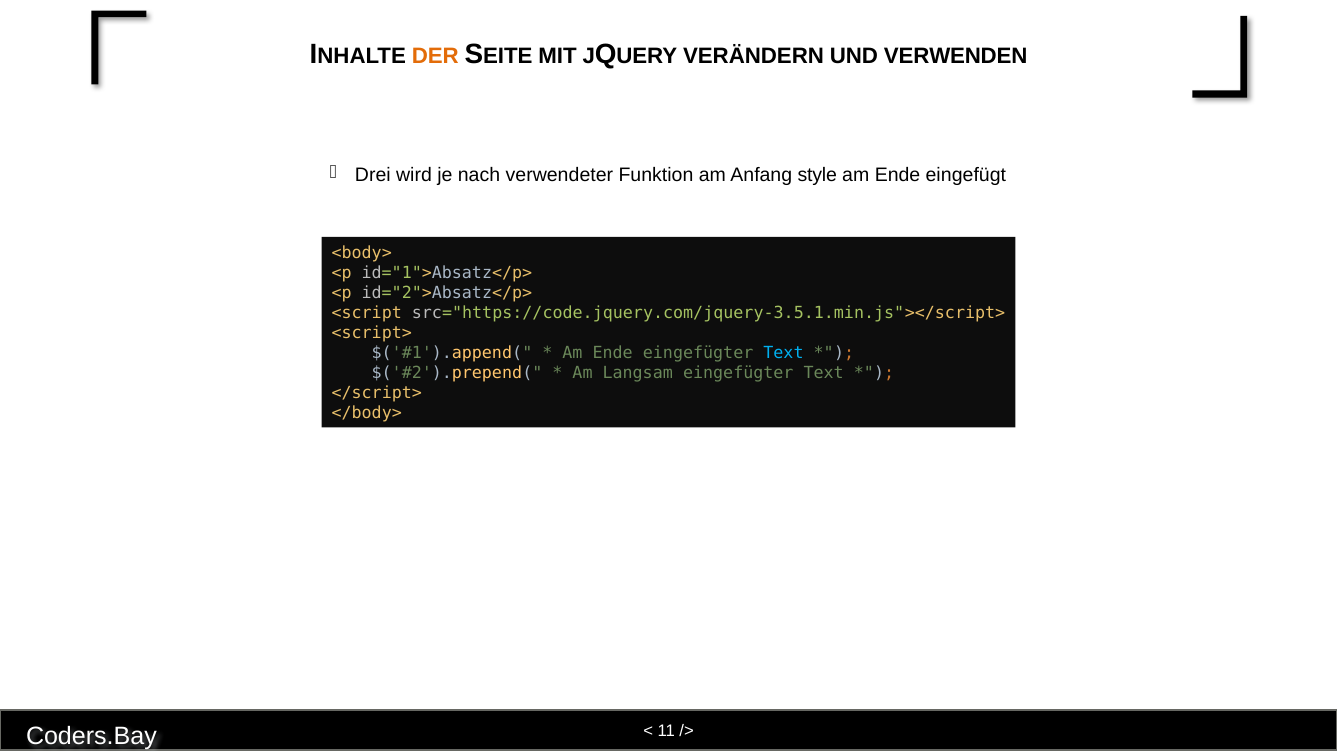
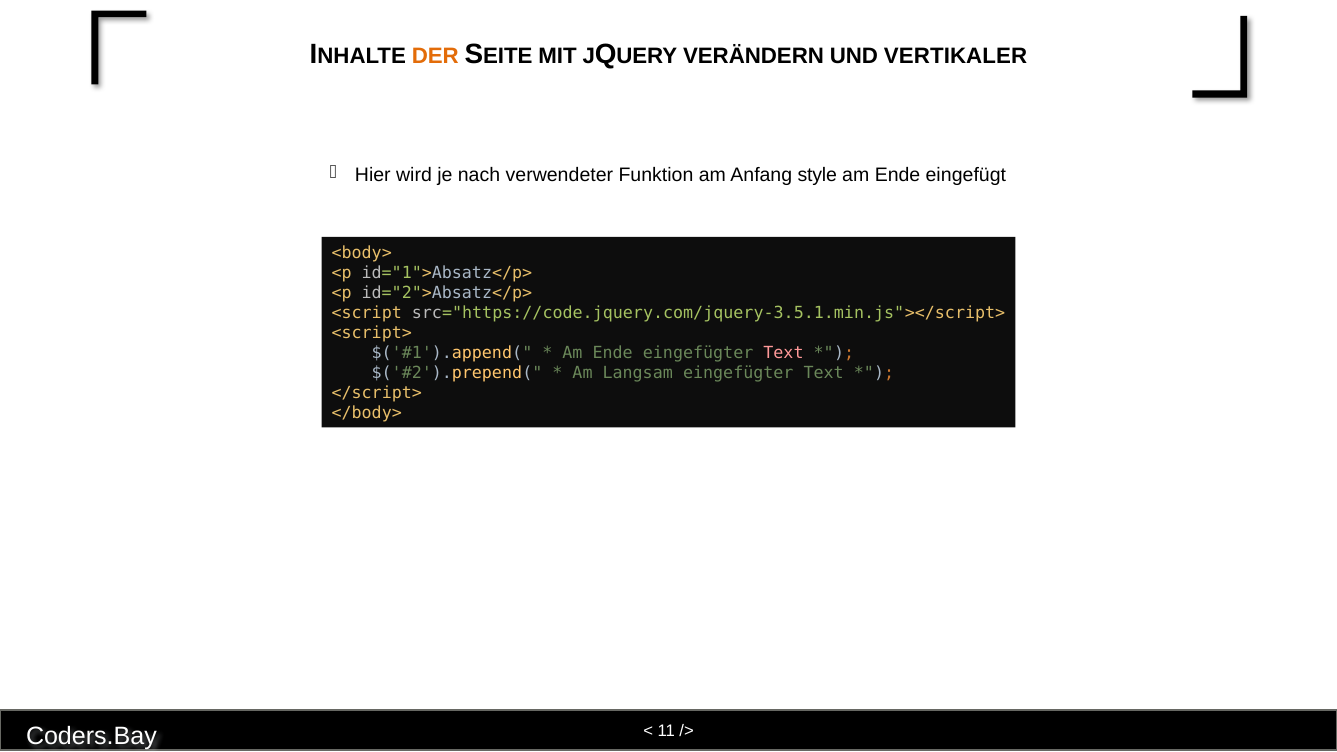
VERWENDEN: VERWENDEN -> VERTIKALER
Drei: Drei -> Hier
Text at (783, 353) colour: light blue -> pink
